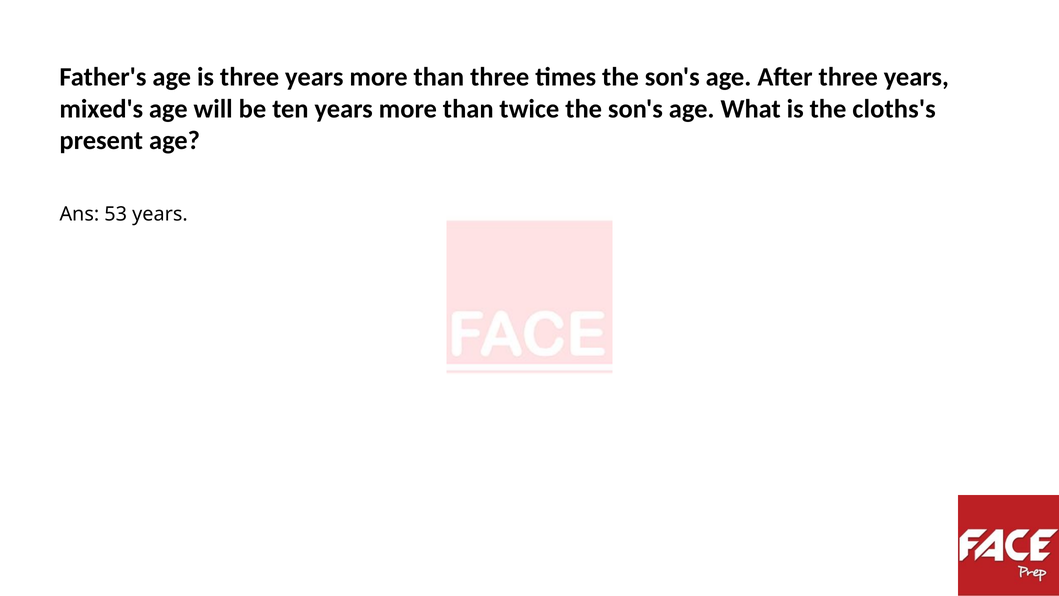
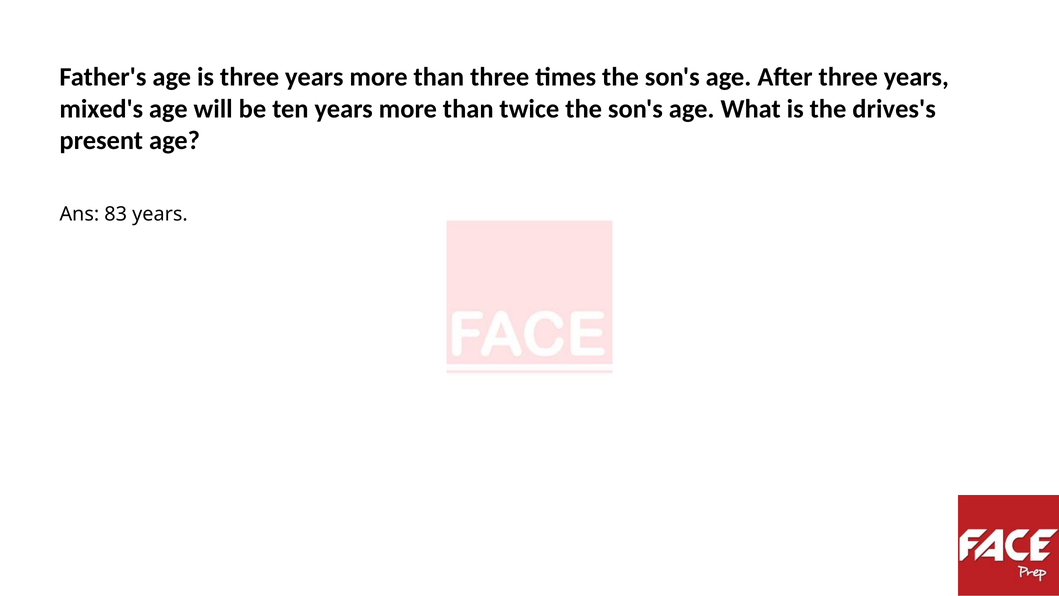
cloths's: cloths's -> drives's
53: 53 -> 83
